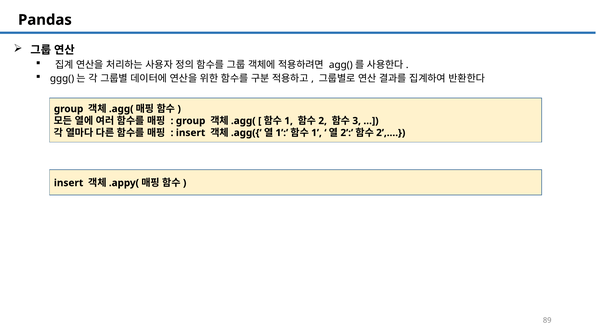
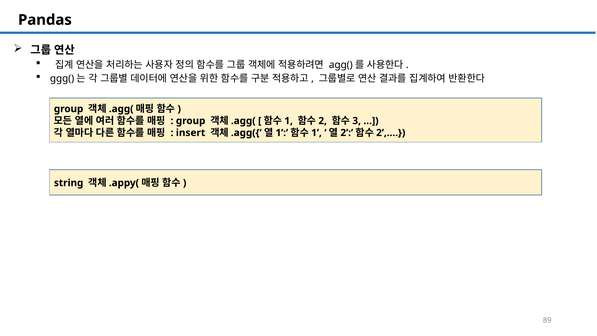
insert at (69, 183): insert -> string
